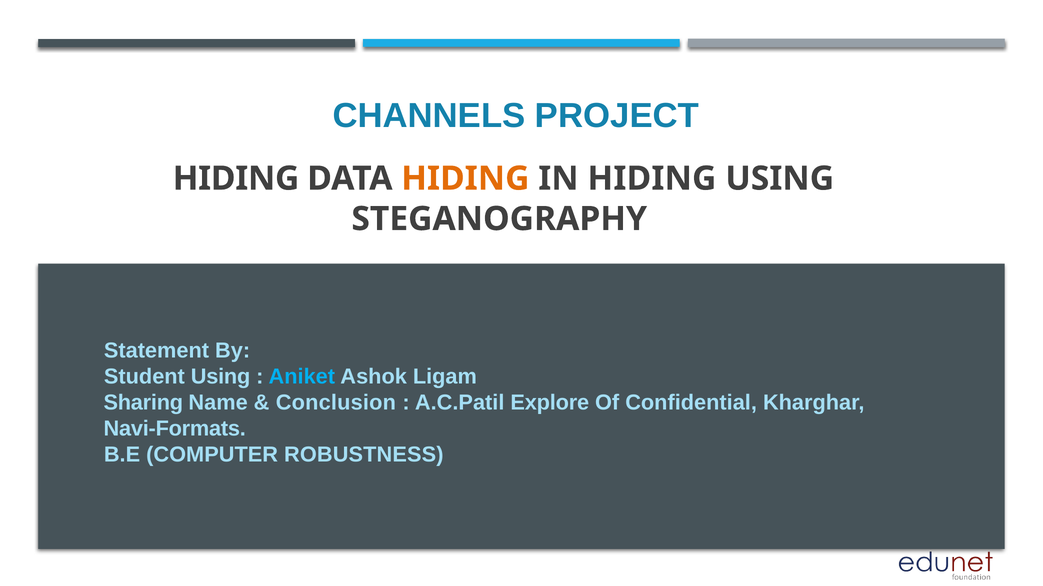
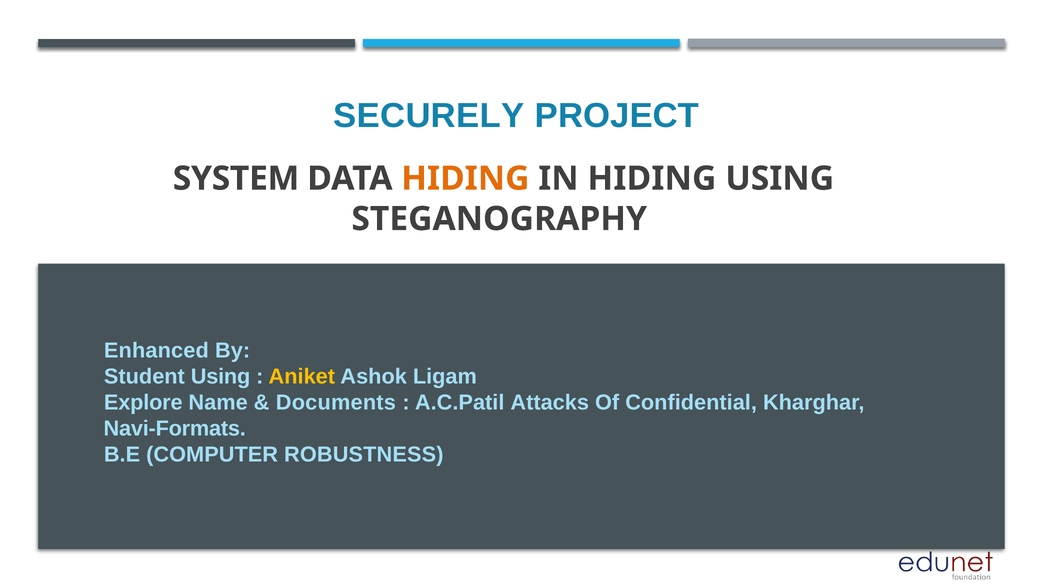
CHANNELS: CHANNELS -> SECURELY
HIDING at (236, 179): HIDING -> SYSTEM
Statement: Statement -> Enhanced
Aniket colour: light blue -> yellow
Sharing: Sharing -> Explore
Conclusion: Conclusion -> Documents
Explore: Explore -> Attacks
